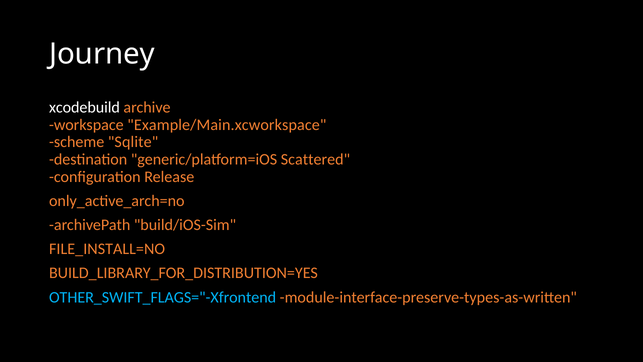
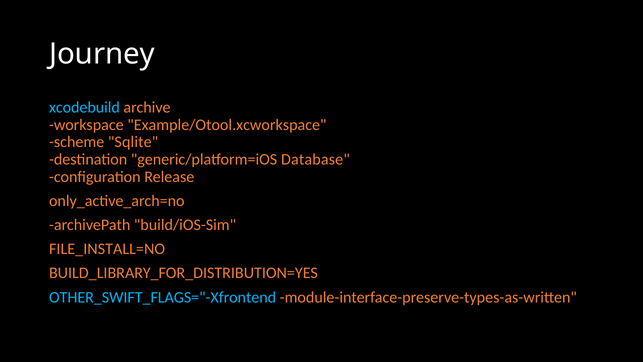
xcodebuild colour: white -> light blue
Example/Main.xcworkspace: Example/Main.xcworkspace -> Example/Otool.xcworkspace
Scattered: Scattered -> Database
